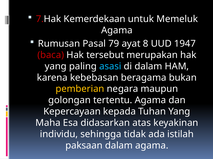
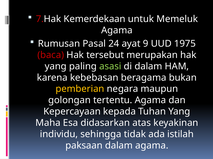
79: 79 -> 24
8: 8 -> 9
1947: 1947 -> 1975
asasi colour: light blue -> light green
